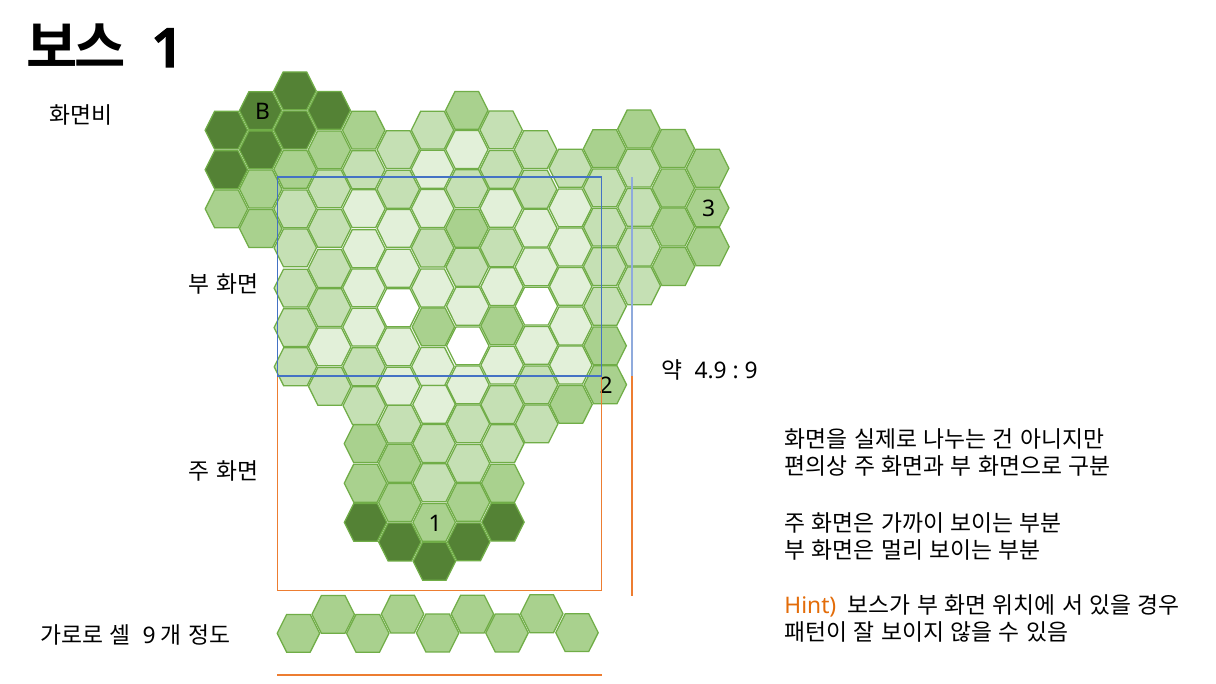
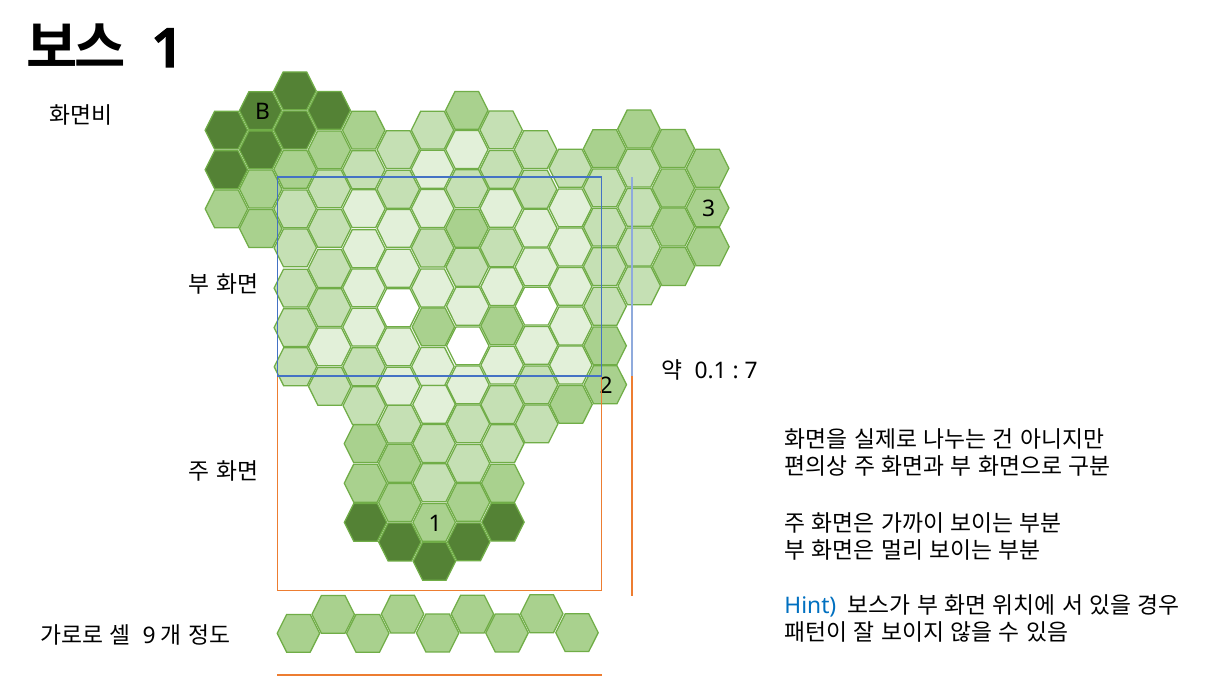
4.9: 4.9 -> 0.1
9: 9 -> 7
Hint colour: orange -> blue
